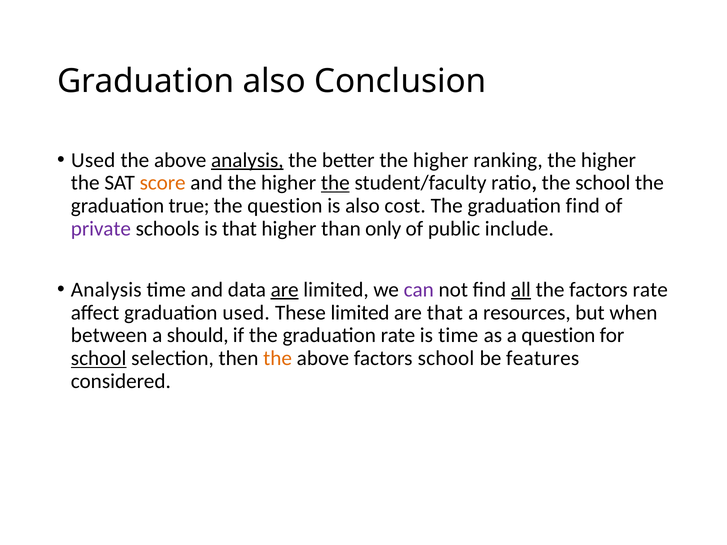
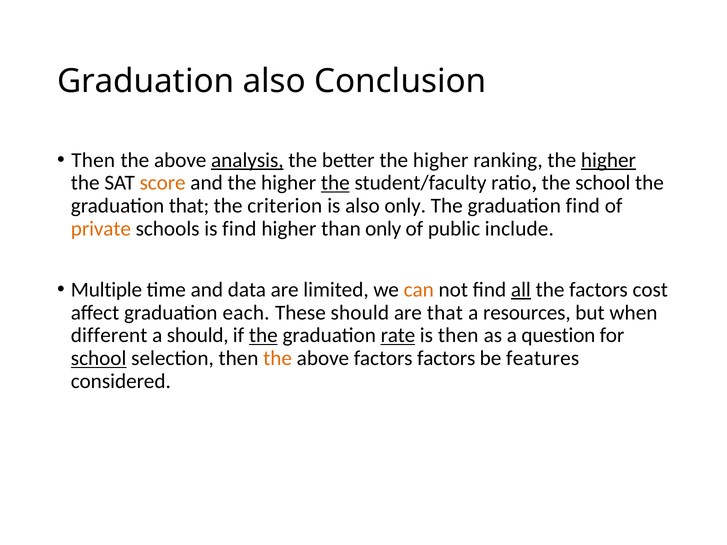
Used at (93, 160): Used -> Then
higher at (608, 160) underline: none -> present
graduation true: true -> that
the question: question -> criterion
also cost: cost -> only
private colour: purple -> orange
is that: that -> find
Analysis at (106, 290): Analysis -> Multiple
are at (285, 290) underline: present -> none
can colour: purple -> orange
factors rate: rate -> cost
graduation used: used -> each
These limited: limited -> should
between: between -> different
the at (263, 336) underline: none -> present
rate at (398, 336) underline: none -> present
is time: time -> then
factors school: school -> factors
